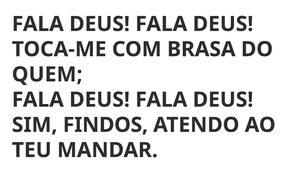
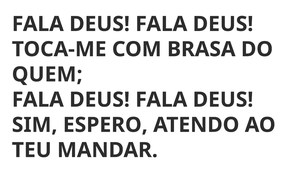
FINDOS: FINDOS -> ESPERO
